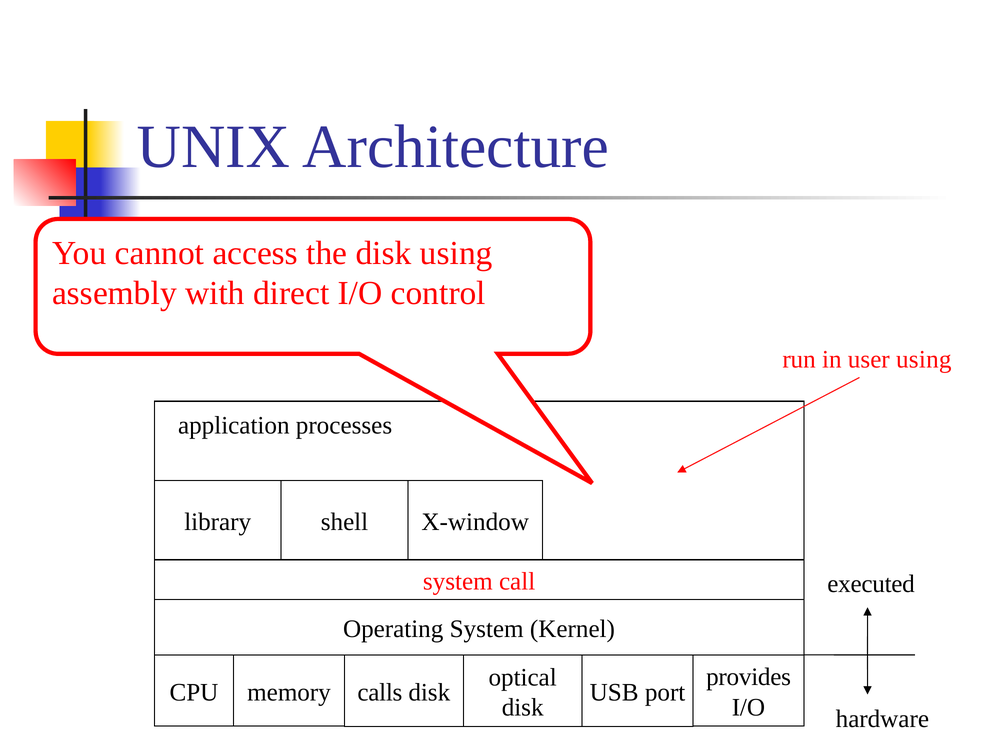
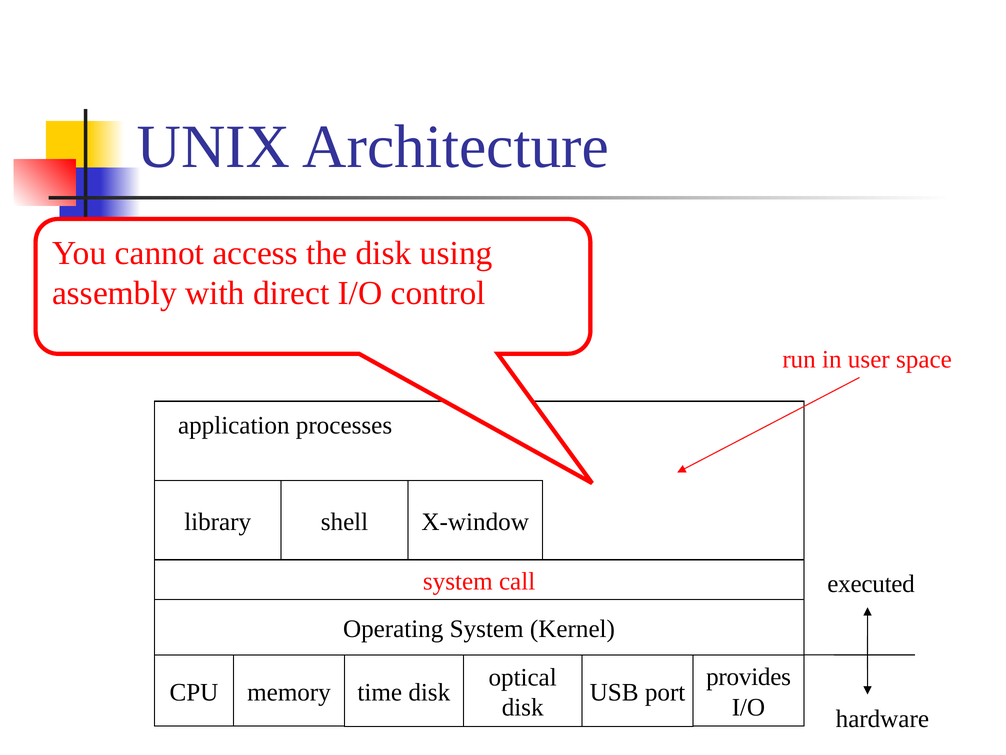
user using: using -> space
calls: calls -> time
